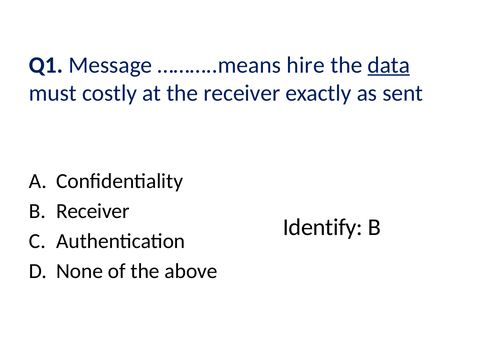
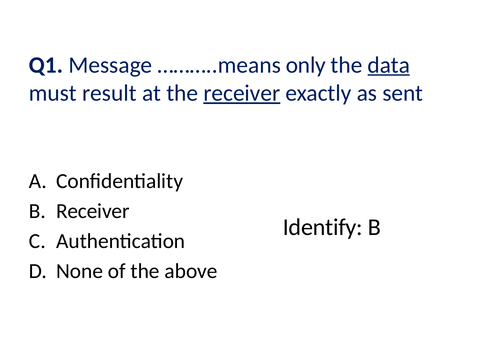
hire: hire -> only
costly: costly -> result
receiver at (242, 93) underline: none -> present
